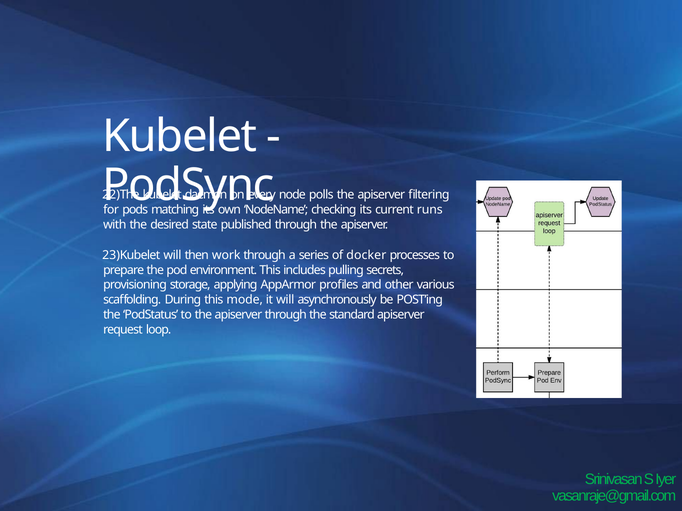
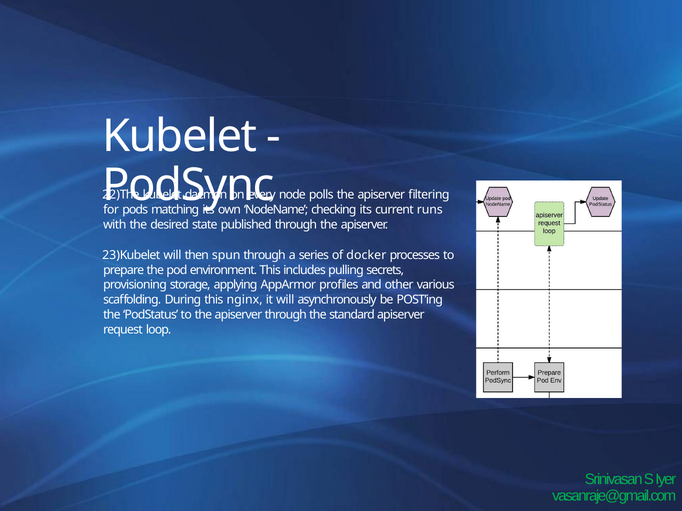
work: work -> spun
mode: mode -> nginx
